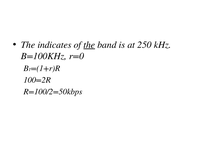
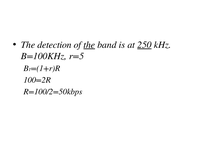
indicates: indicates -> detection
250 underline: none -> present
r=0: r=0 -> r=5
